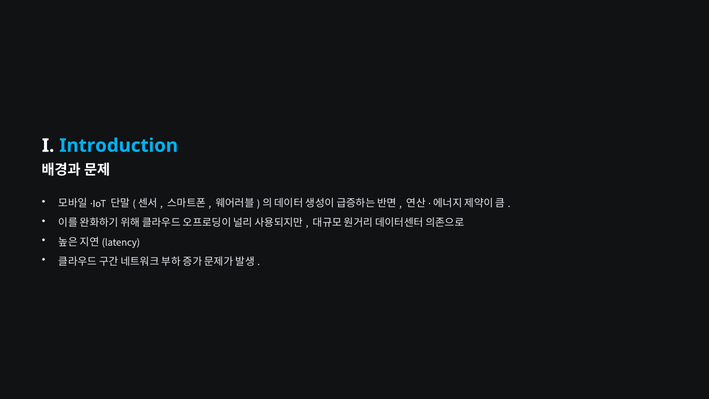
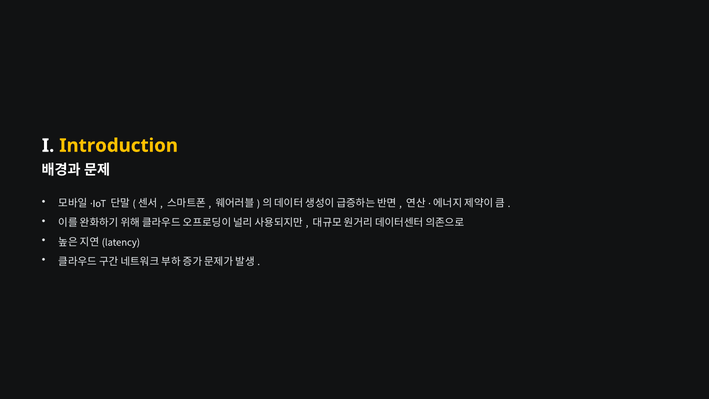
Introduction colour: light blue -> yellow
